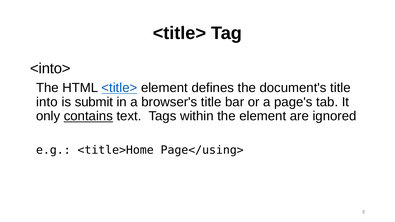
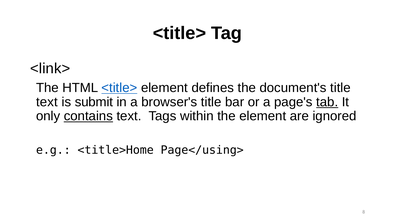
<into>: <into> -> <link>
into at (47, 102): into -> text
tab underline: none -> present
